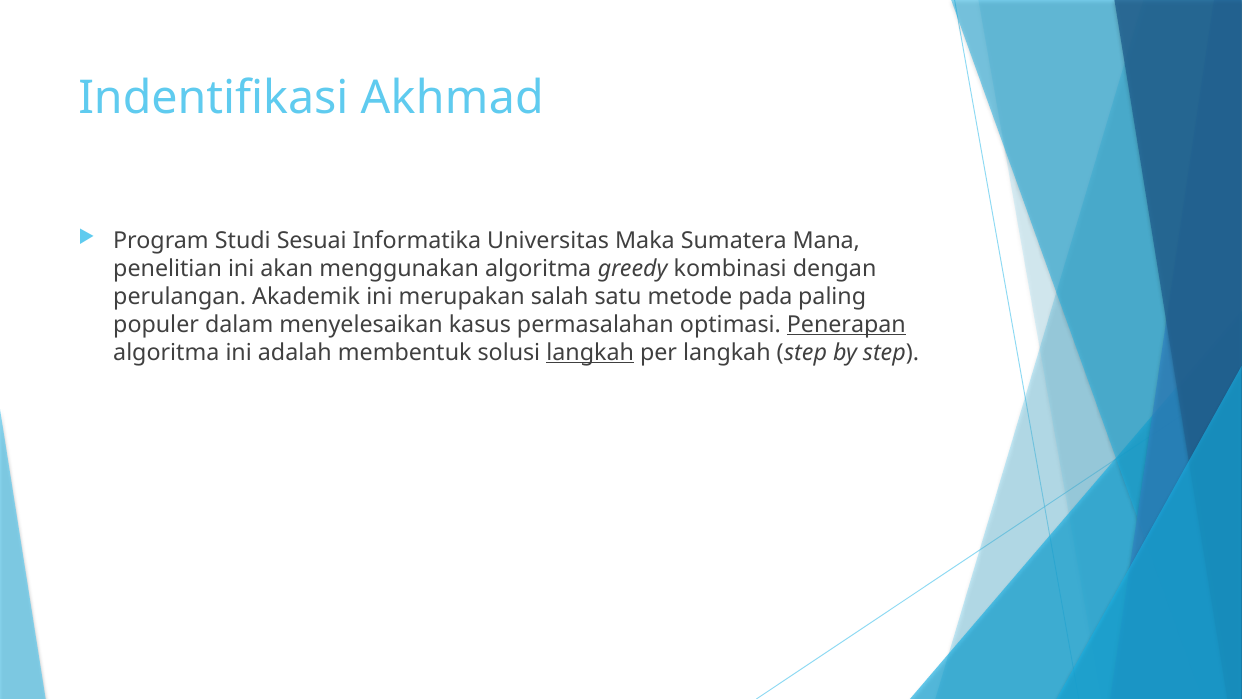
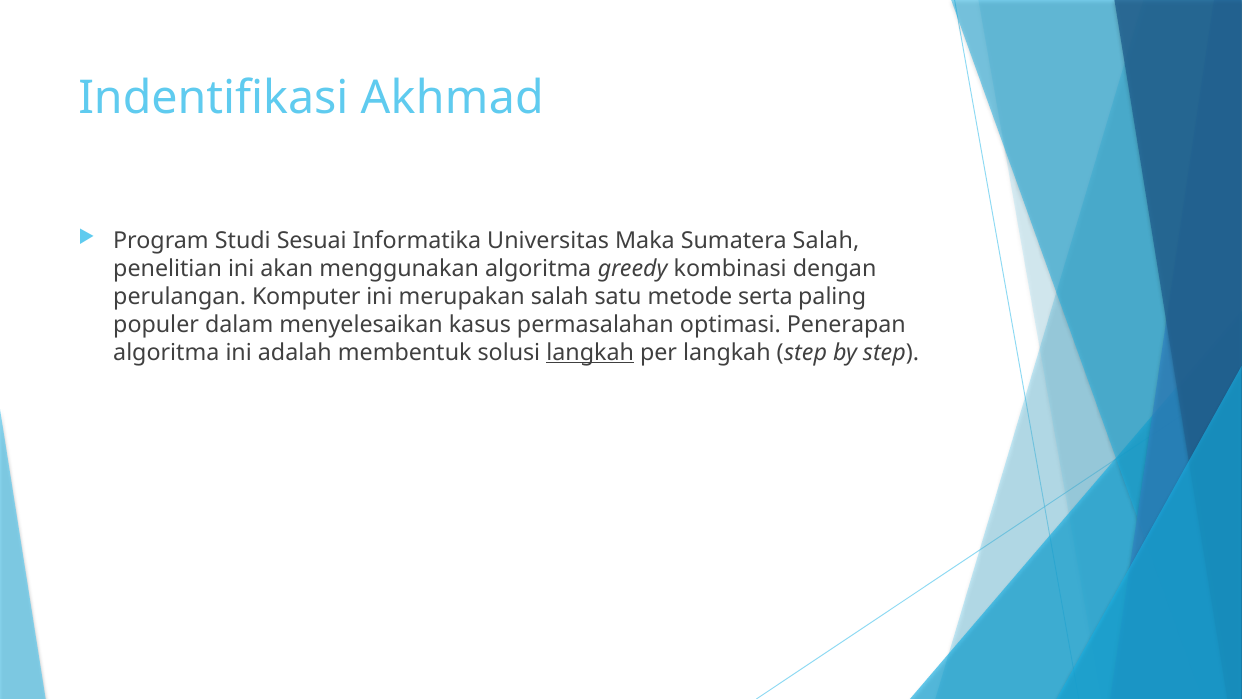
Sumatera Mana: Mana -> Salah
Akademik: Akademik -> Komputer
pada: pada -> serta
Penerapan underline: present -> none
